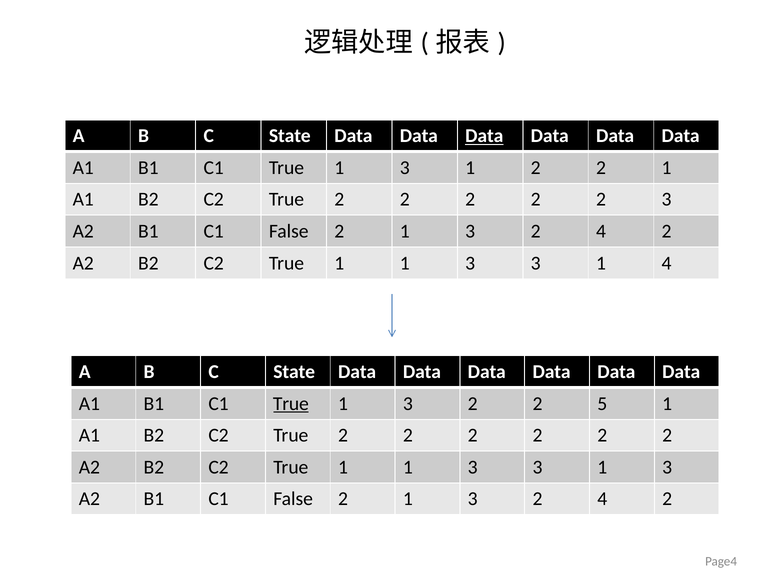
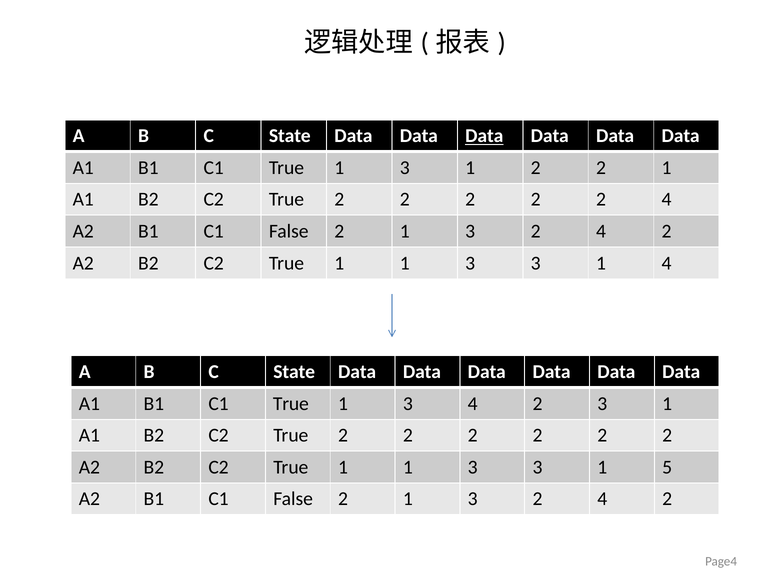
2 2 3: 3 -> 4
True at (291, 404) underline: present -> none
2 at (473, 404): 2 -> 4
2 5: 5 -> 3
3 1 3: 3 -> 5
